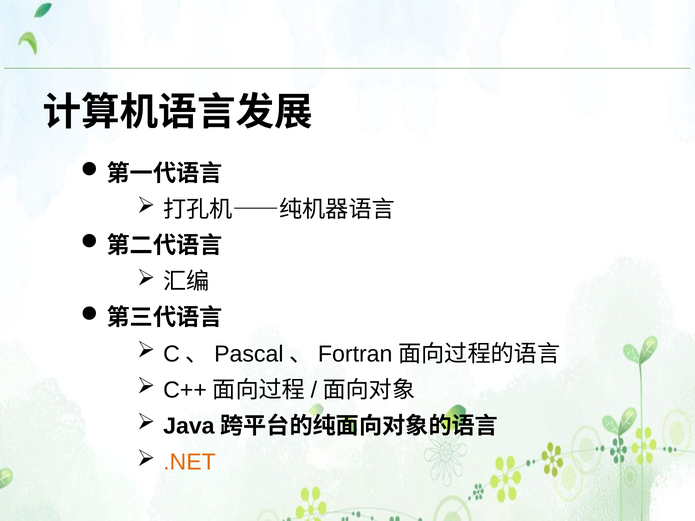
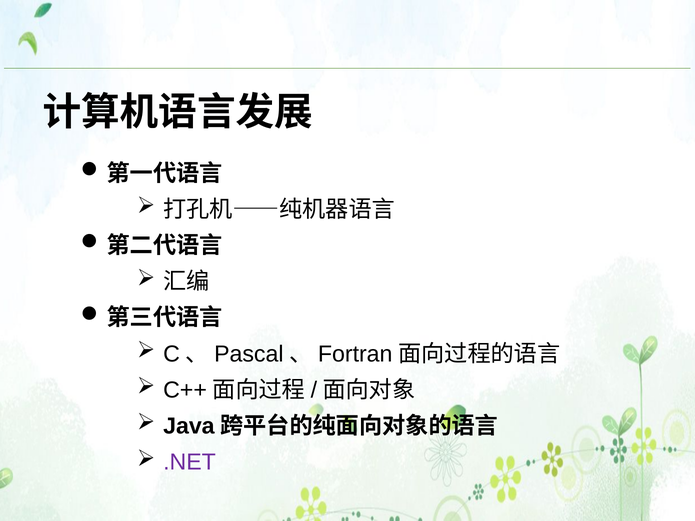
.NET colour: orange -> purple
